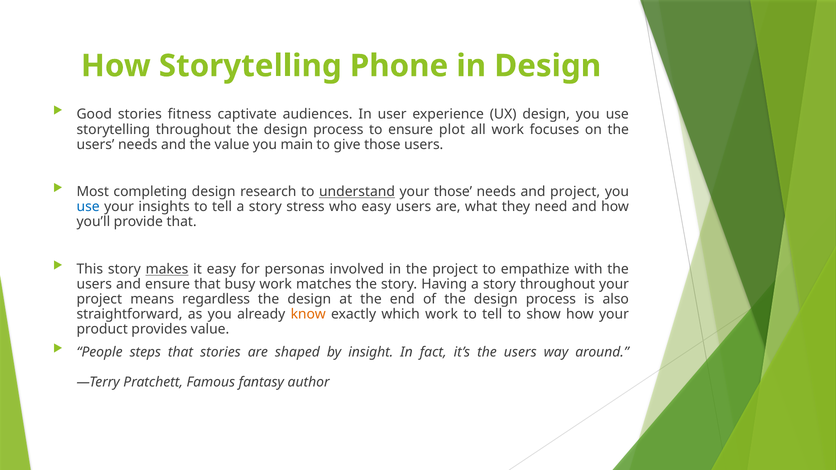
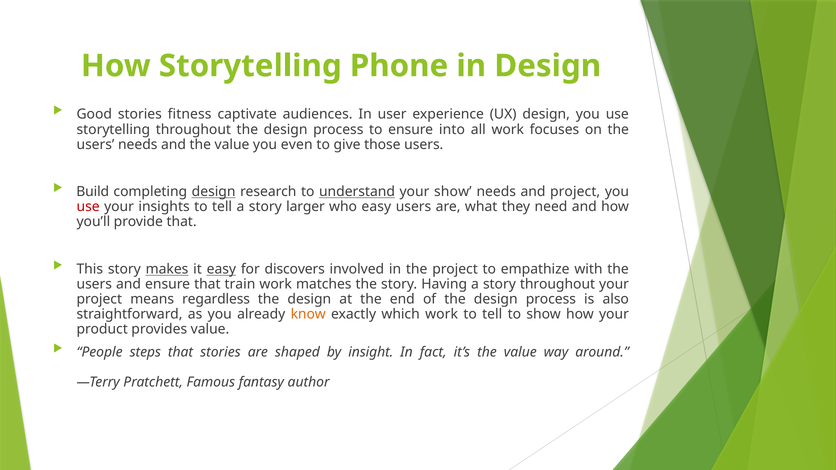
plot: plot -> into
main: main -> even
Most: Most -> Build
design at (214, 192) underline: none -> present
your those: those -> show
use at (88, 207) colour: blue -> red
stress: stress -> larger
easy at (221, 269) underline: none -> present
personas: personas -> discovers
busy: busy -> train
it’s the users: users -> value
